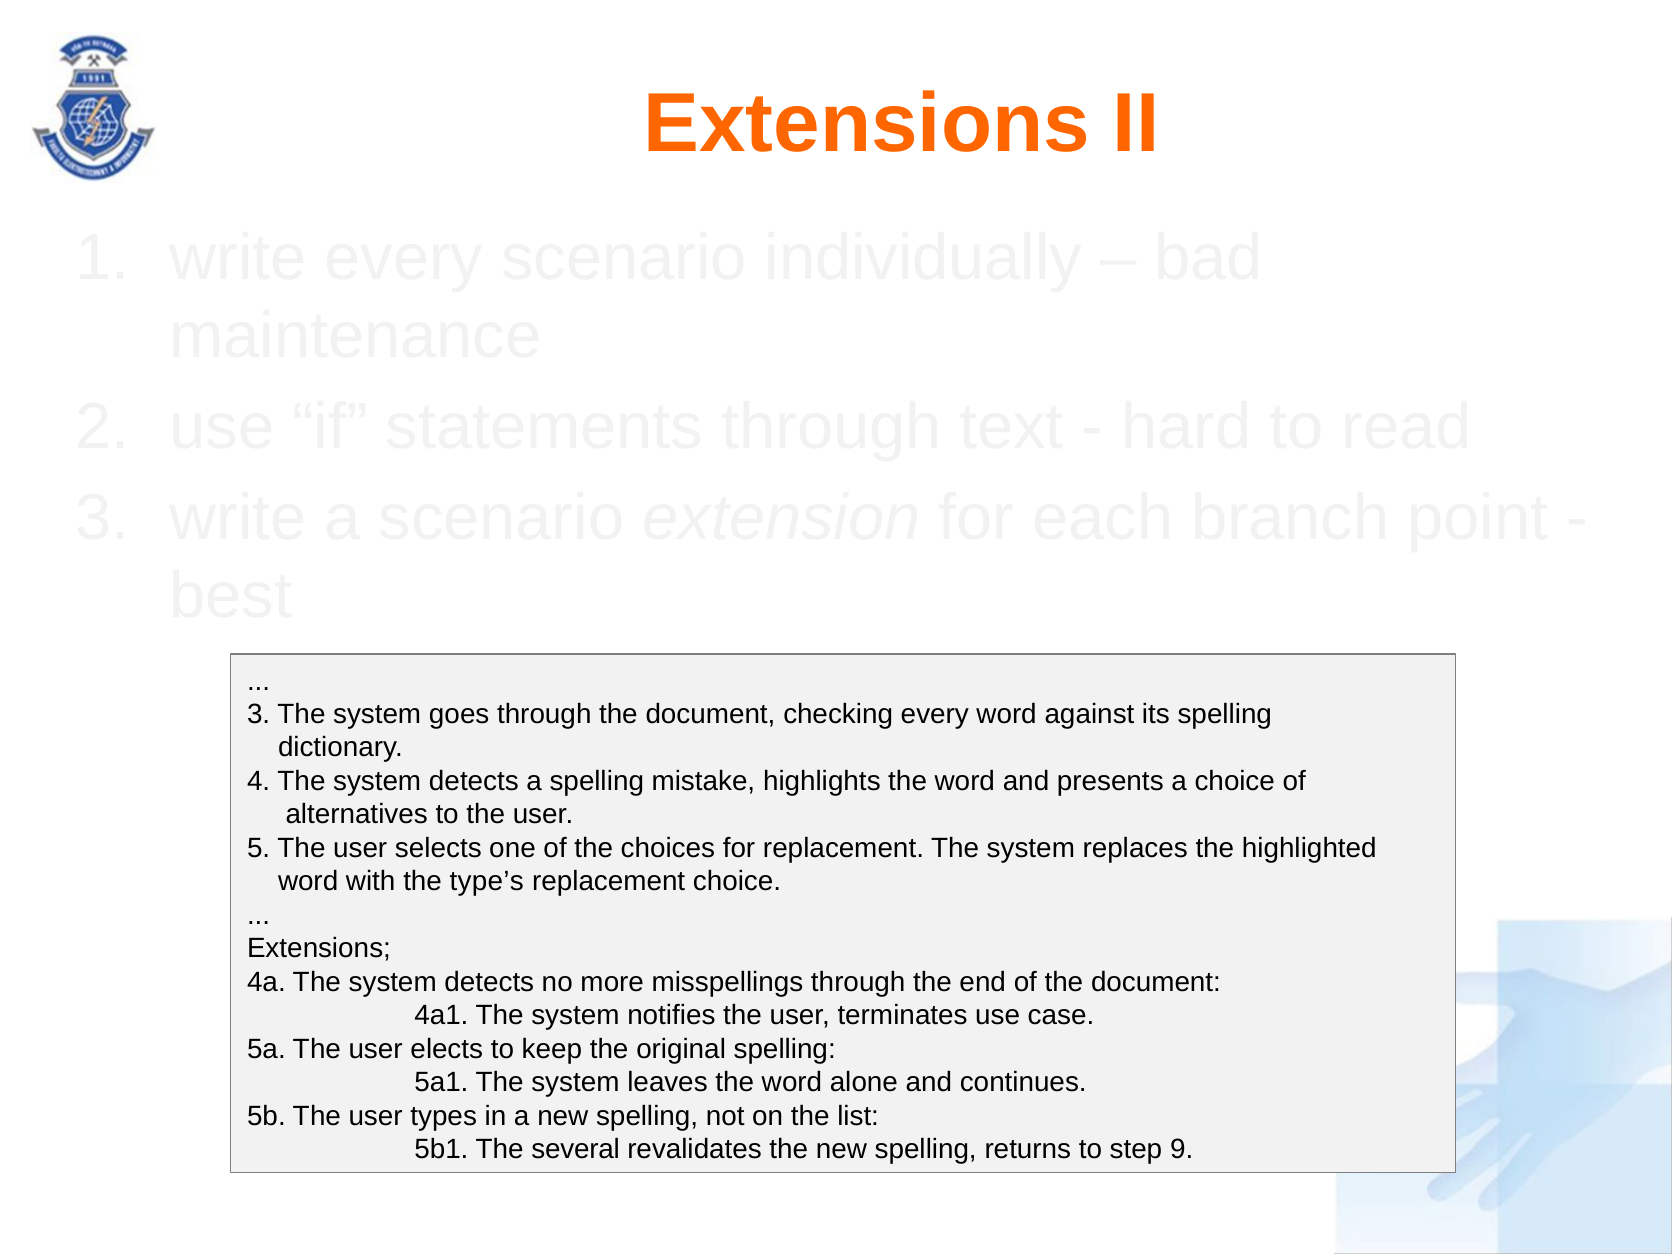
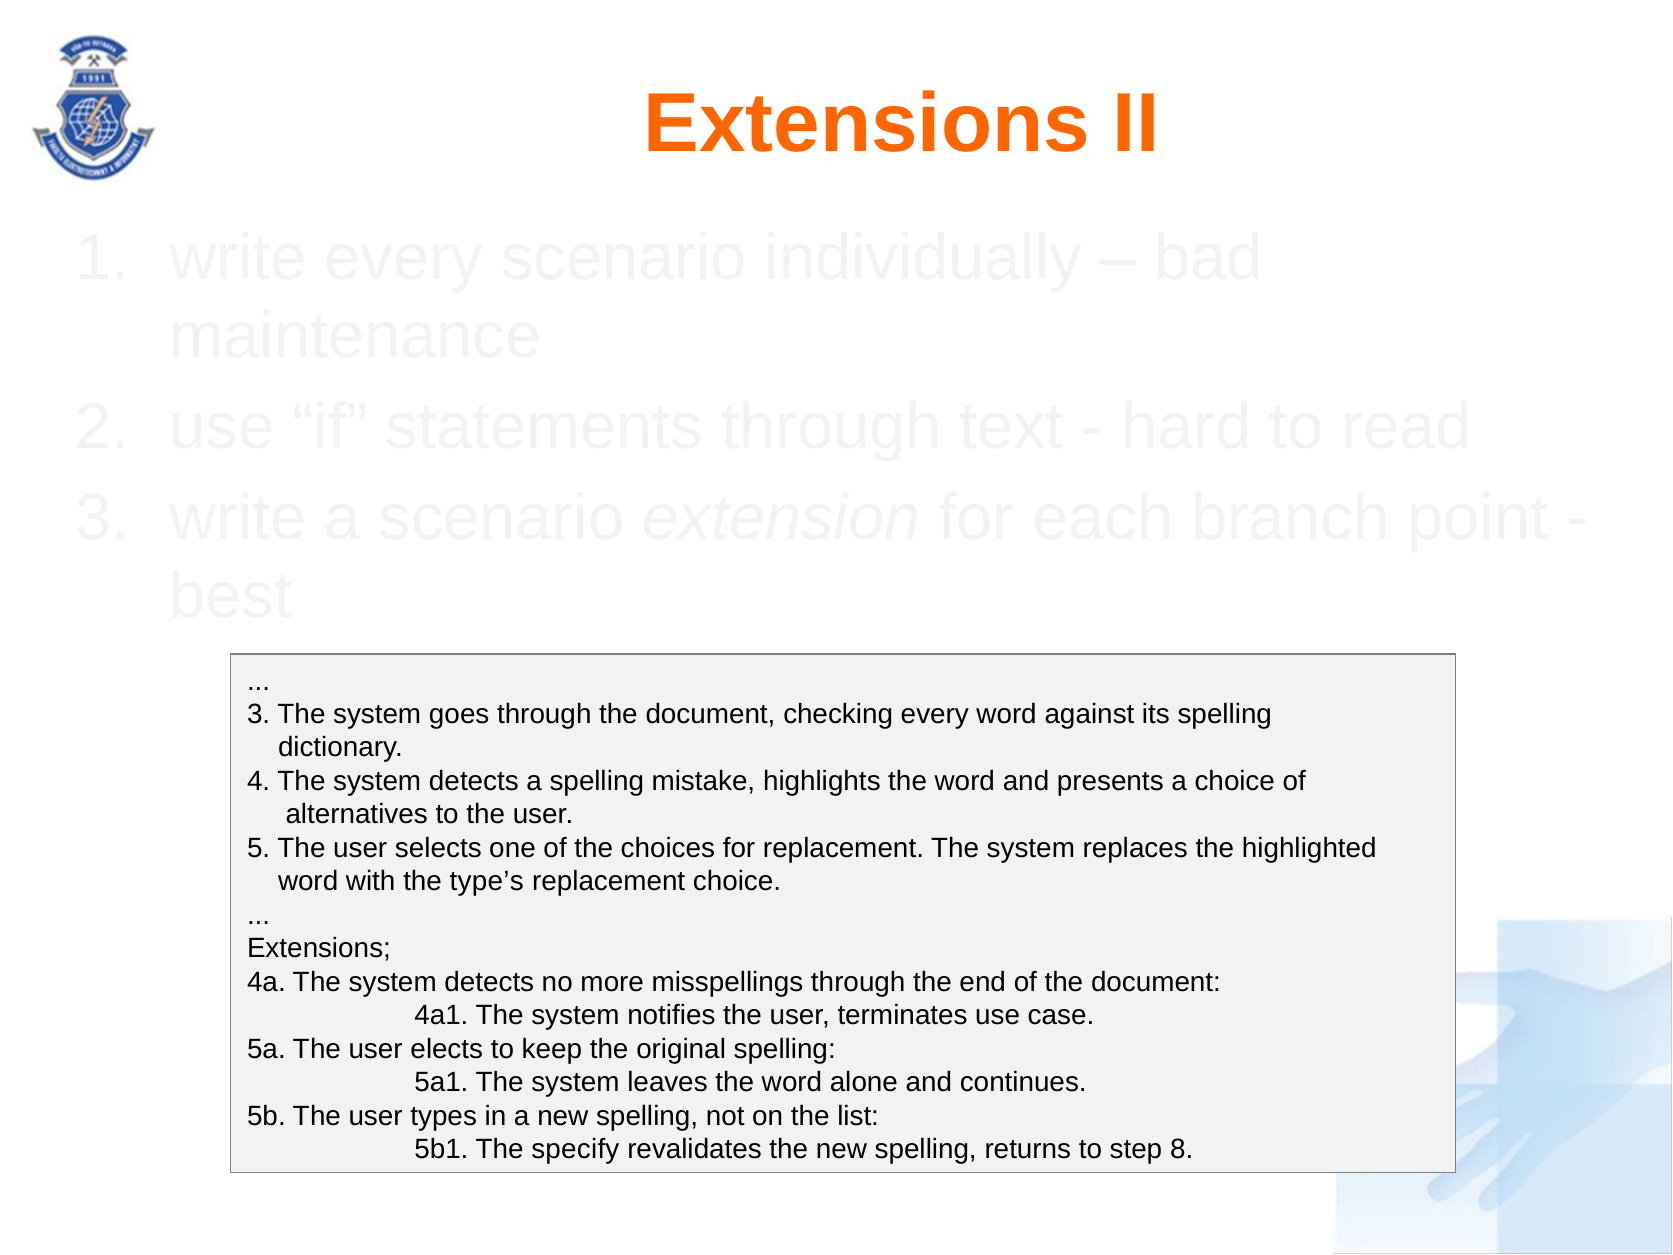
several: several -> specify
9: 9 -> 8
